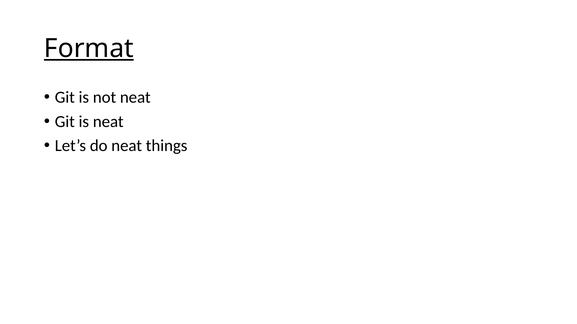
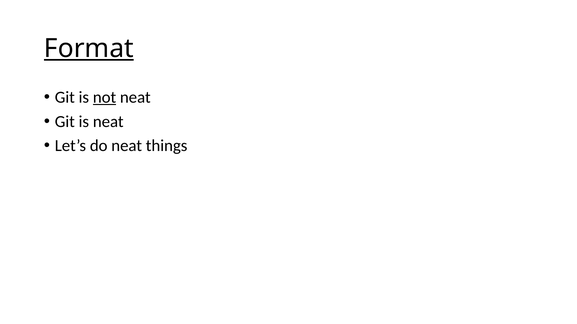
not underline: none -> present
